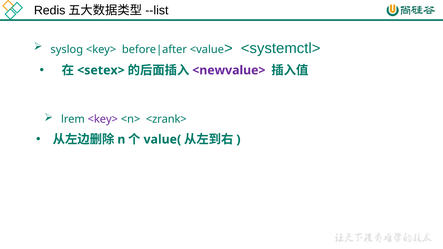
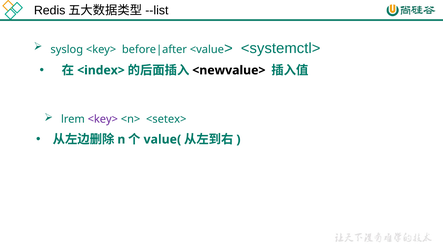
<setex>: <setex> -> <index>
<newvalue> colour: purple -> black
<zrank>: <zrank> -> <setex>
